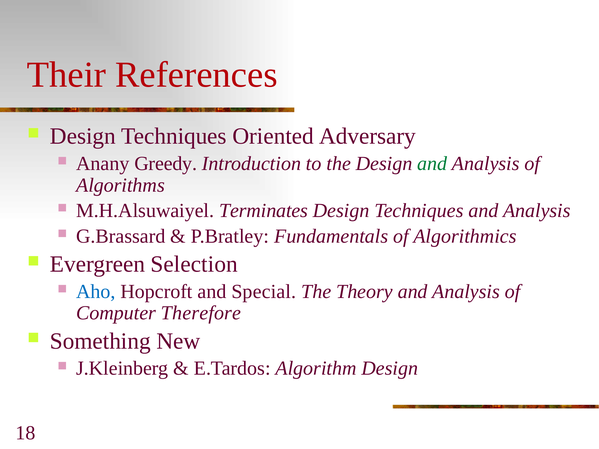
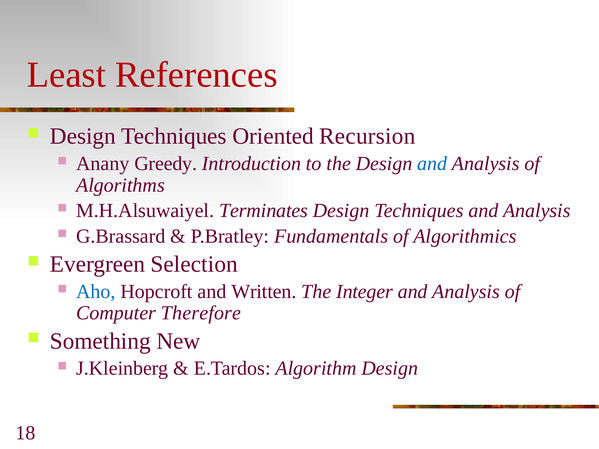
Their: Their -> Least
Adversary: Adversary -> Recursion
and at (432, 164) colour: green -> blue
Special: Special -> Written
Theory: Theory -> Integer
